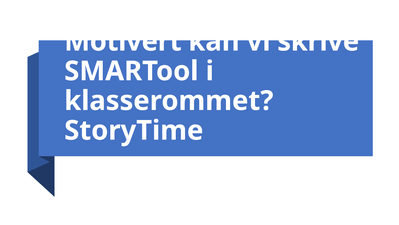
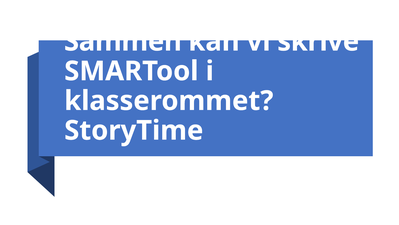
Motivert: Motivert -> Sammen
